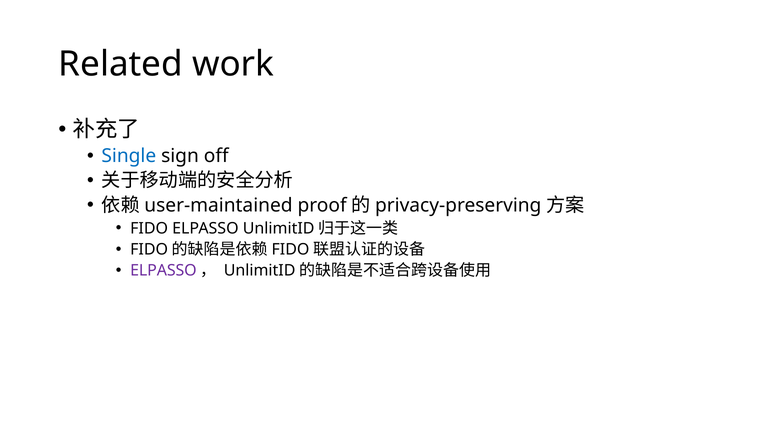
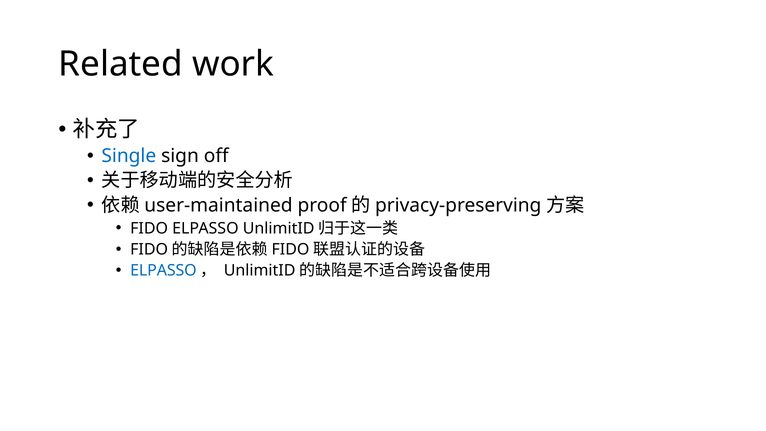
ELPASSO at (163, 271) colour: purple -> blue
